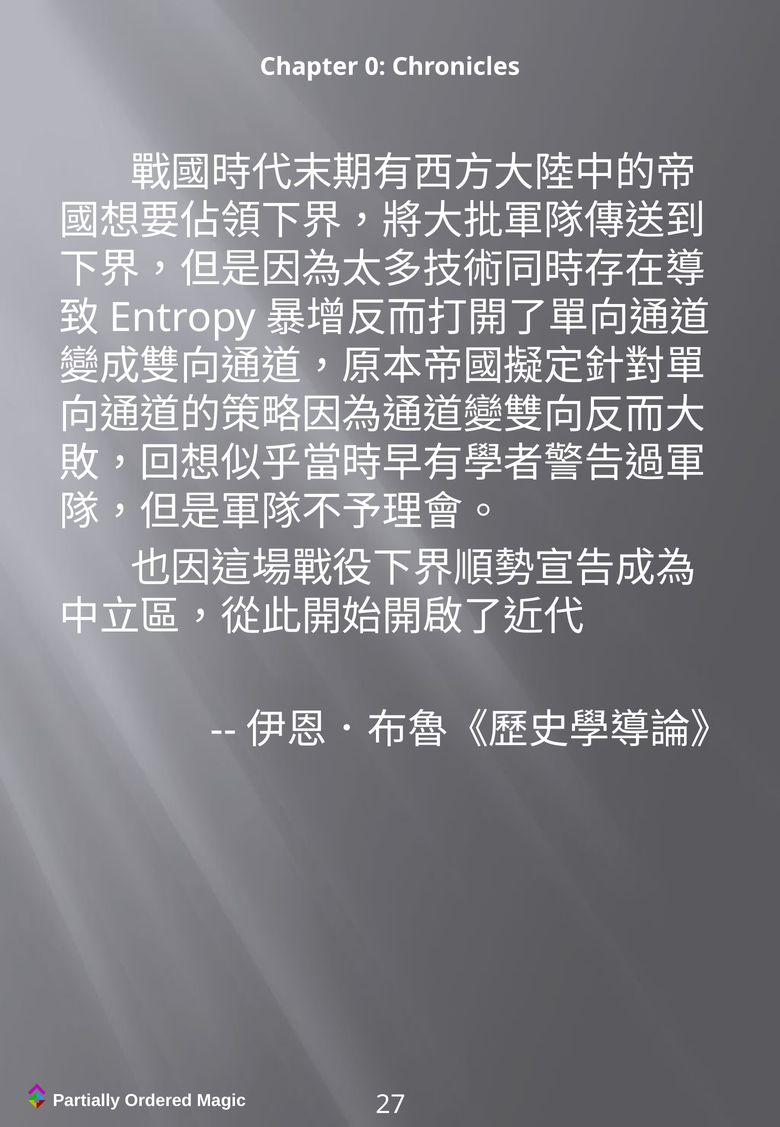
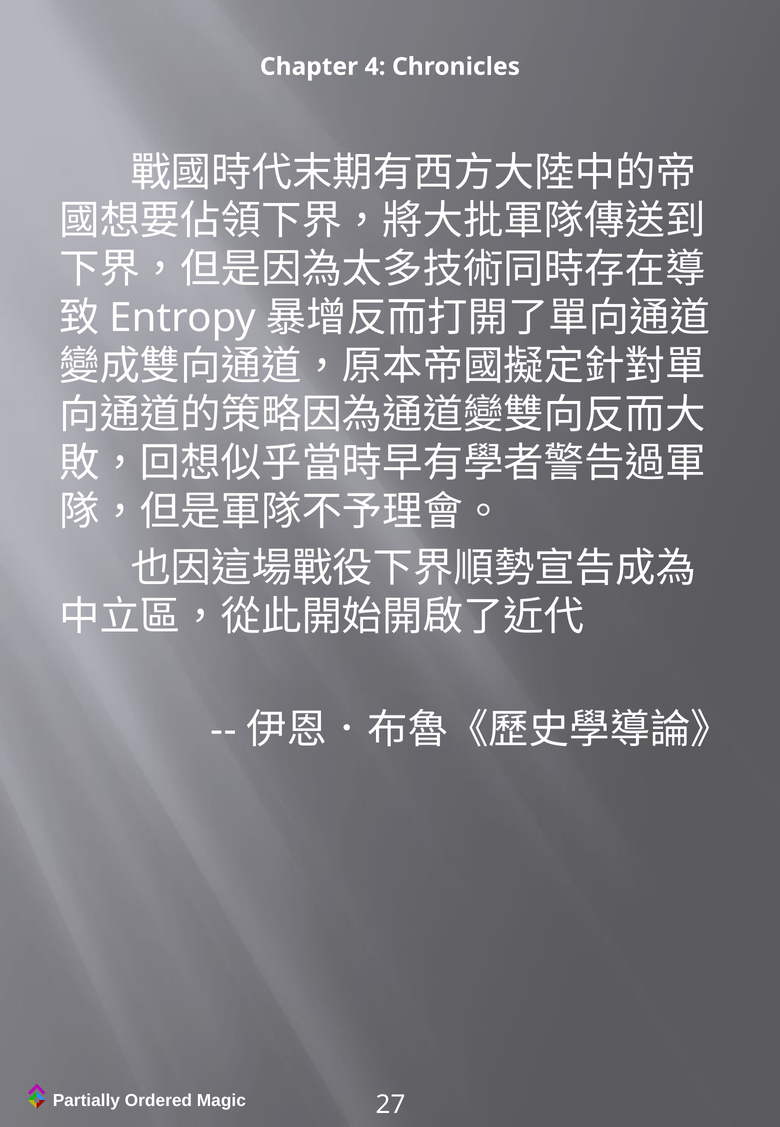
0: 0 -> 4
